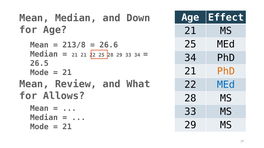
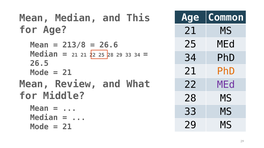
Effect: Effect -> Common
Down: Down -> This
MEd at (226, 85) colour: blue -> purple
Allows: Allows -> Middle
